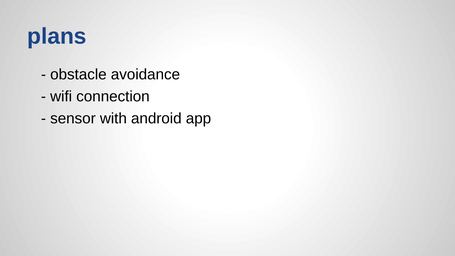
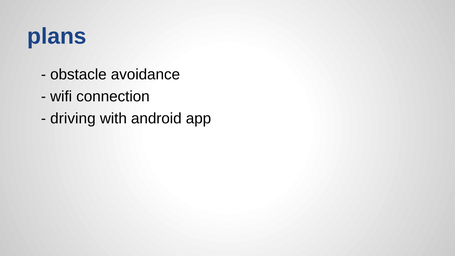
sensor: sensor -> driving
